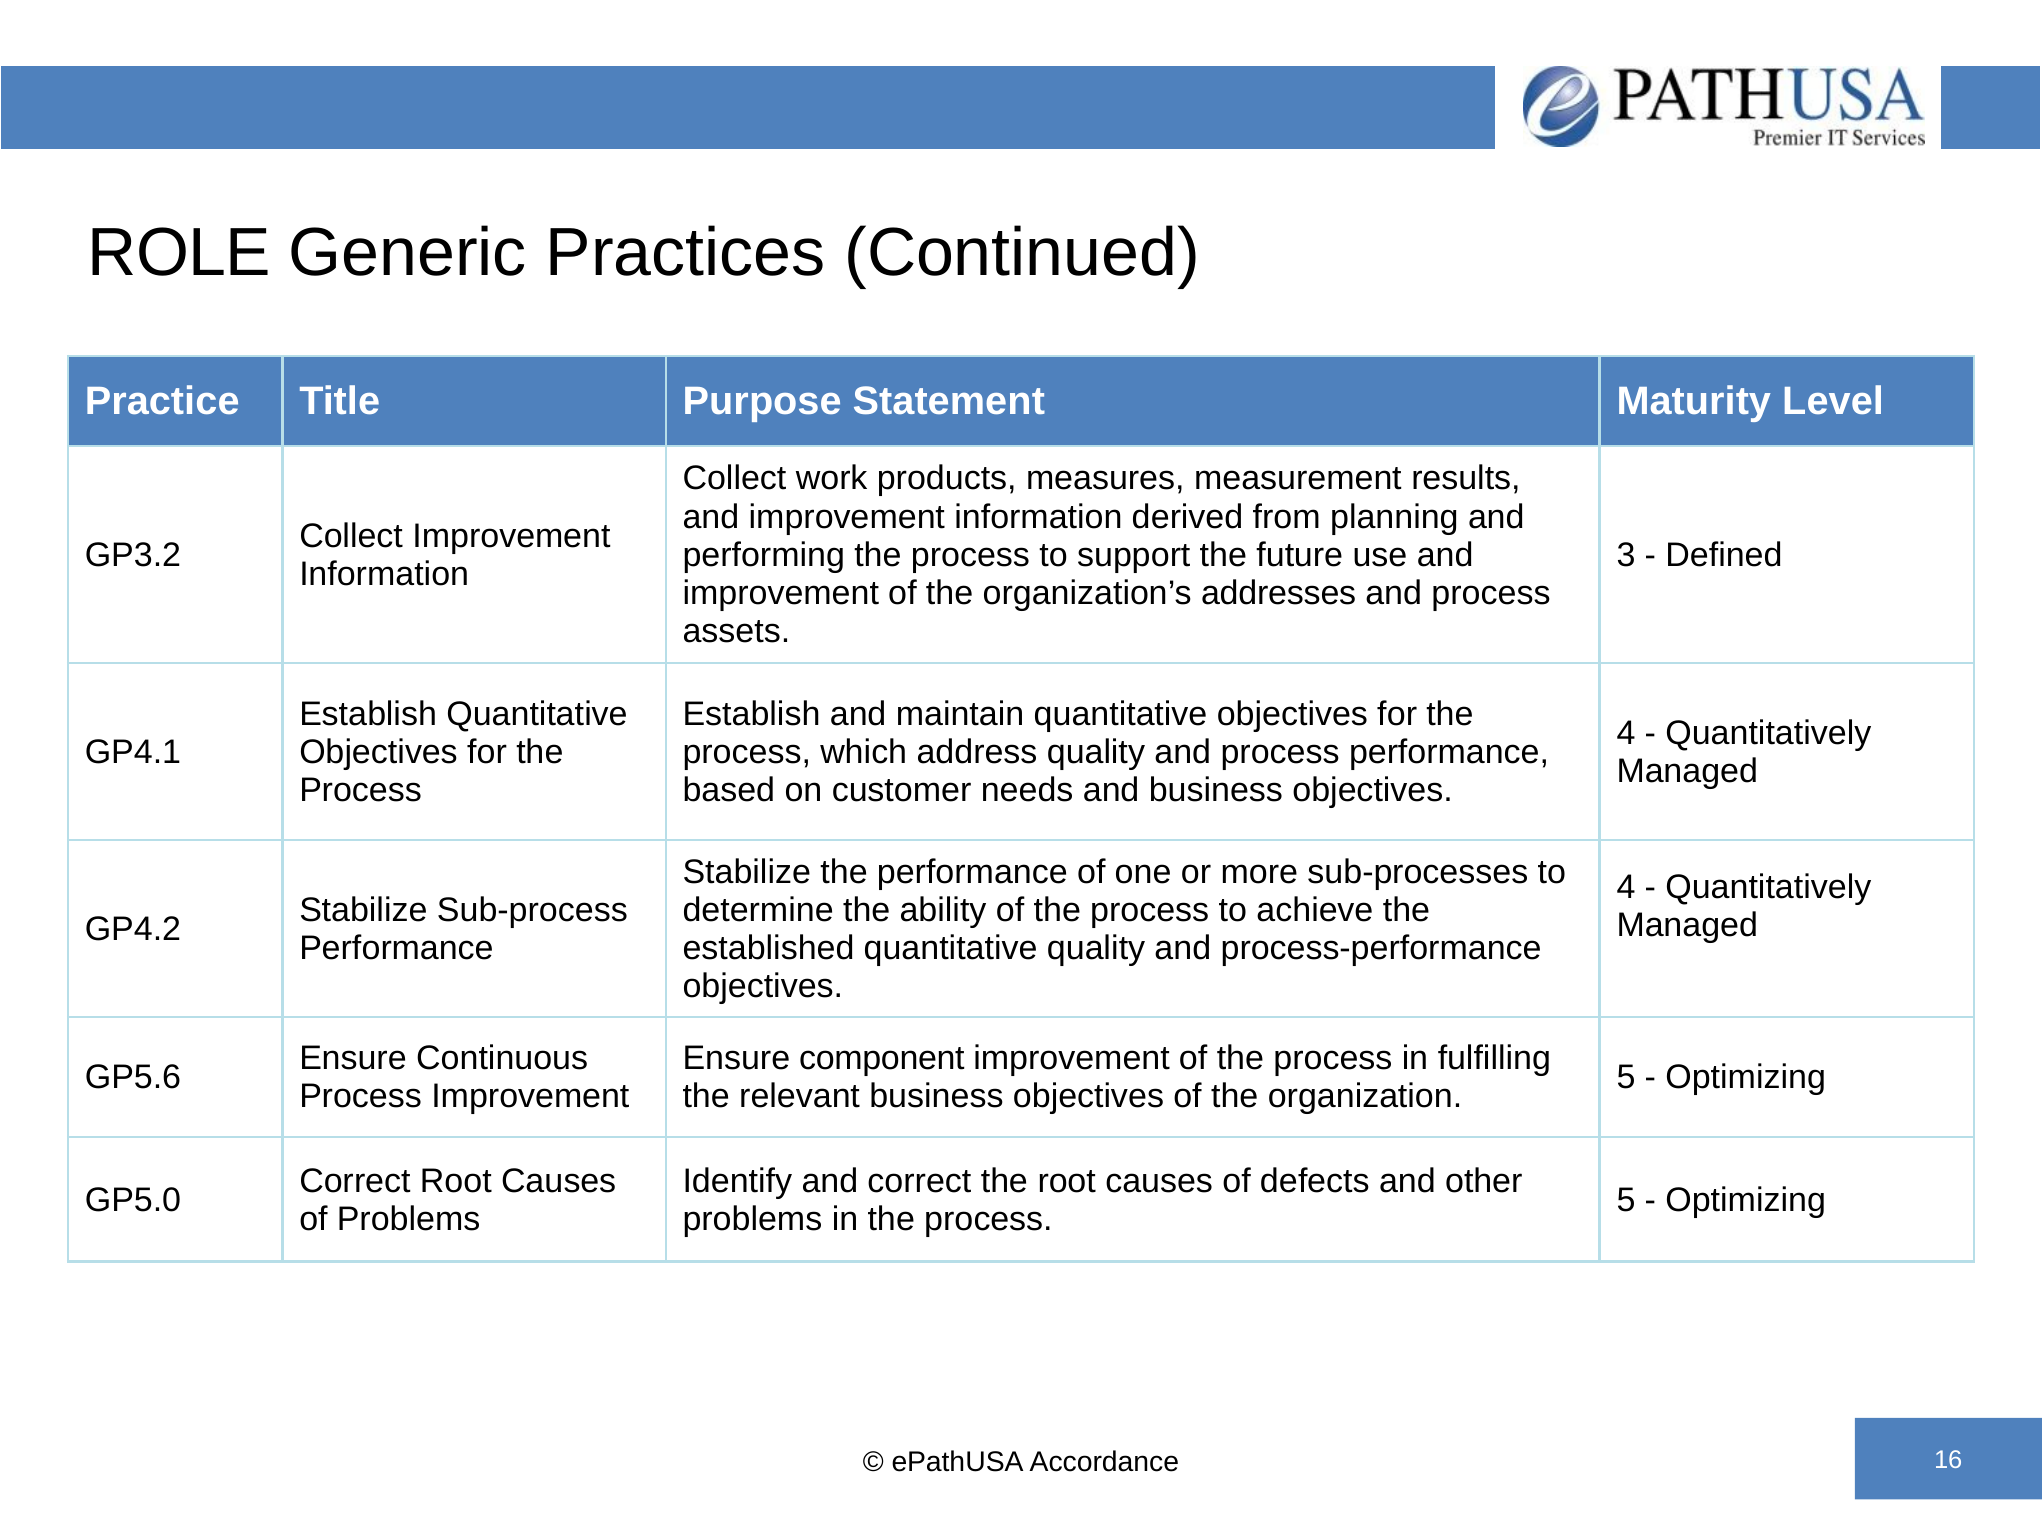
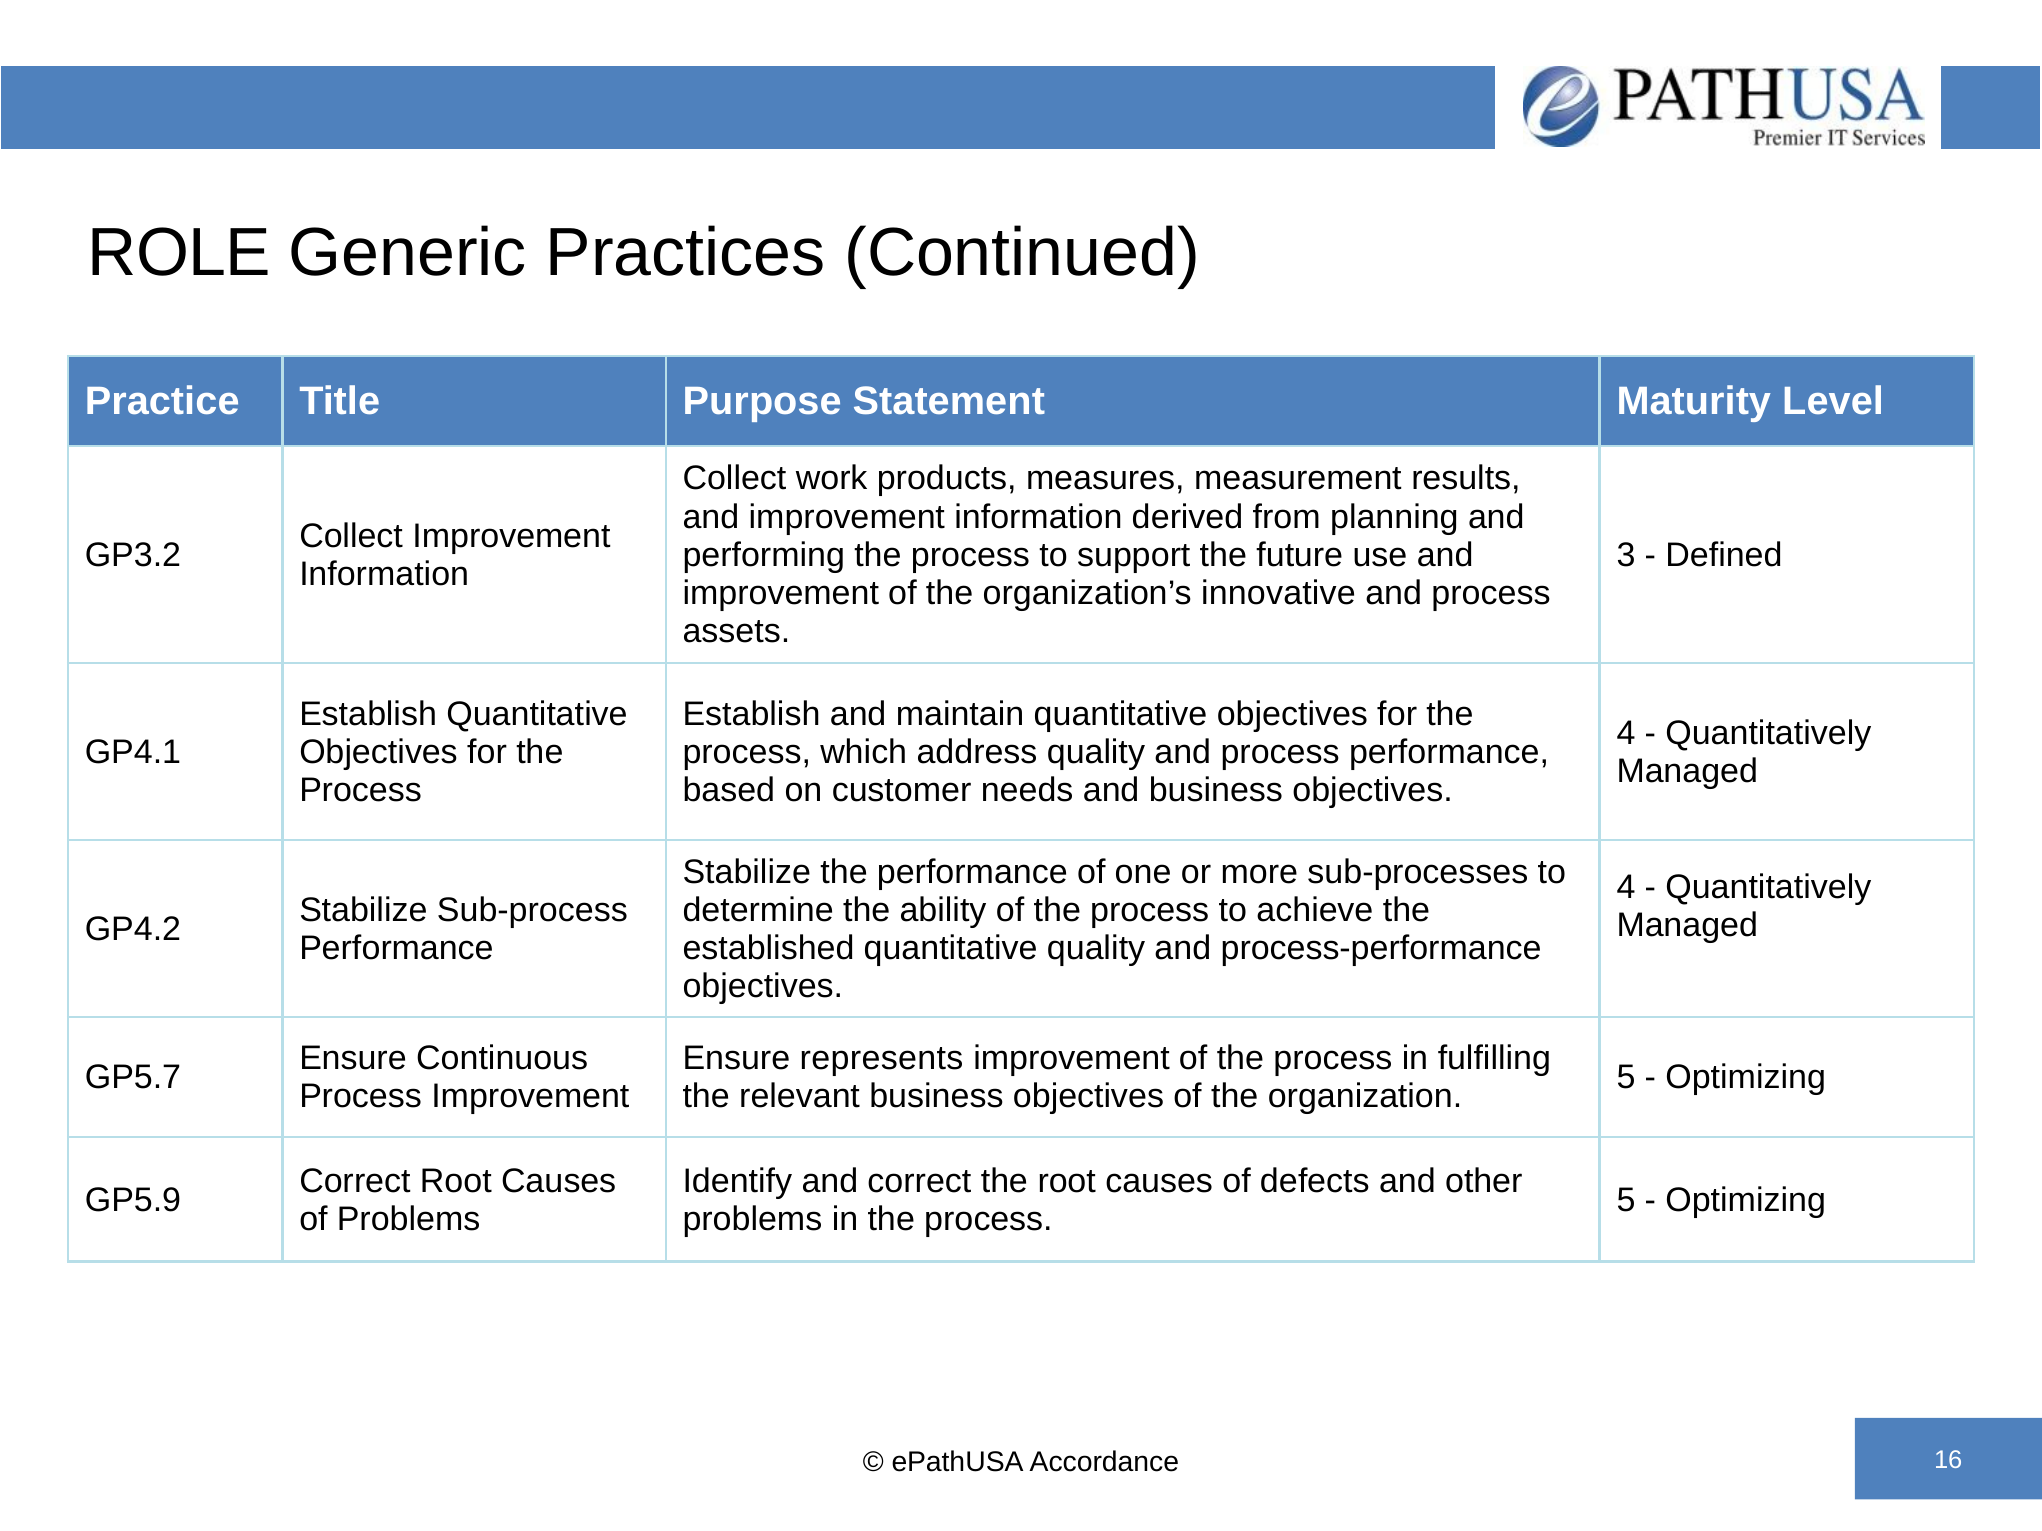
addresses: addresses -> innovative
component: component -> represents
GP5.6: GP5.6 -> GP5.7
GP5.0: GP5.0 -> GP5.9
